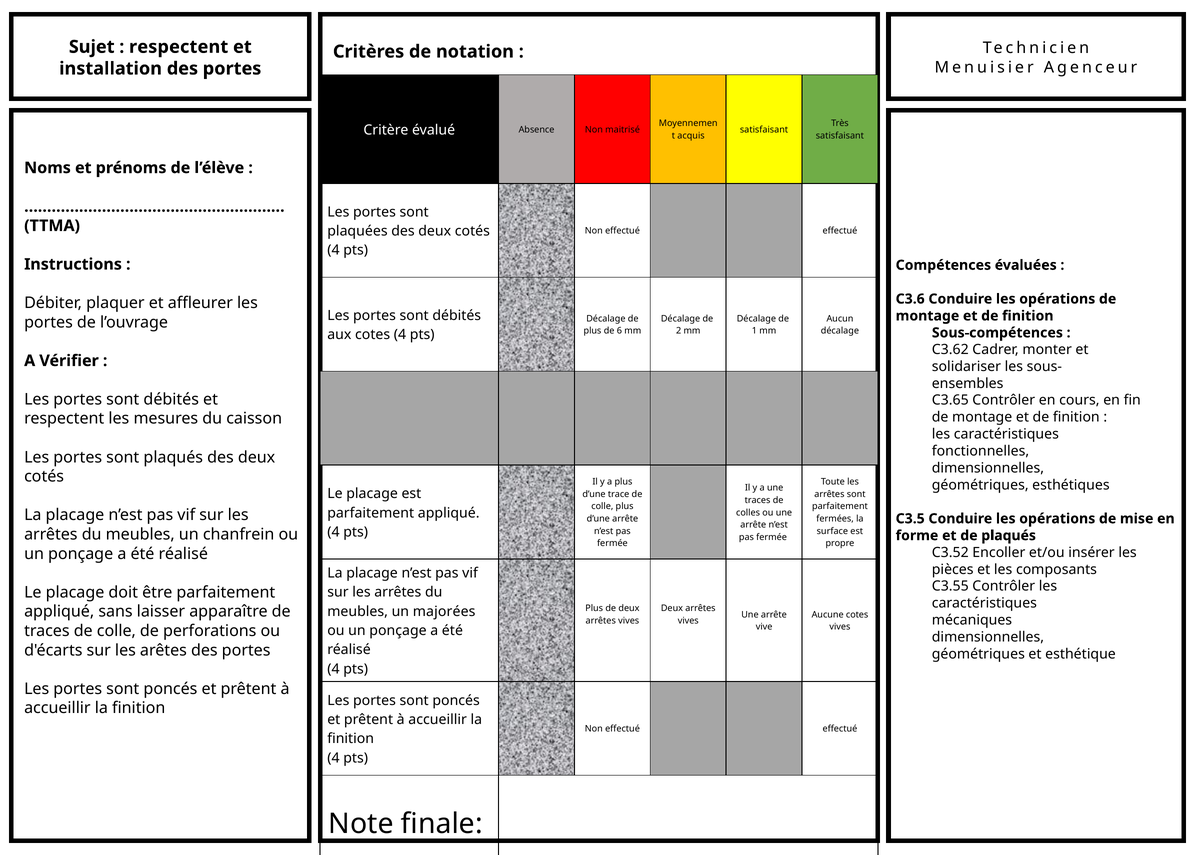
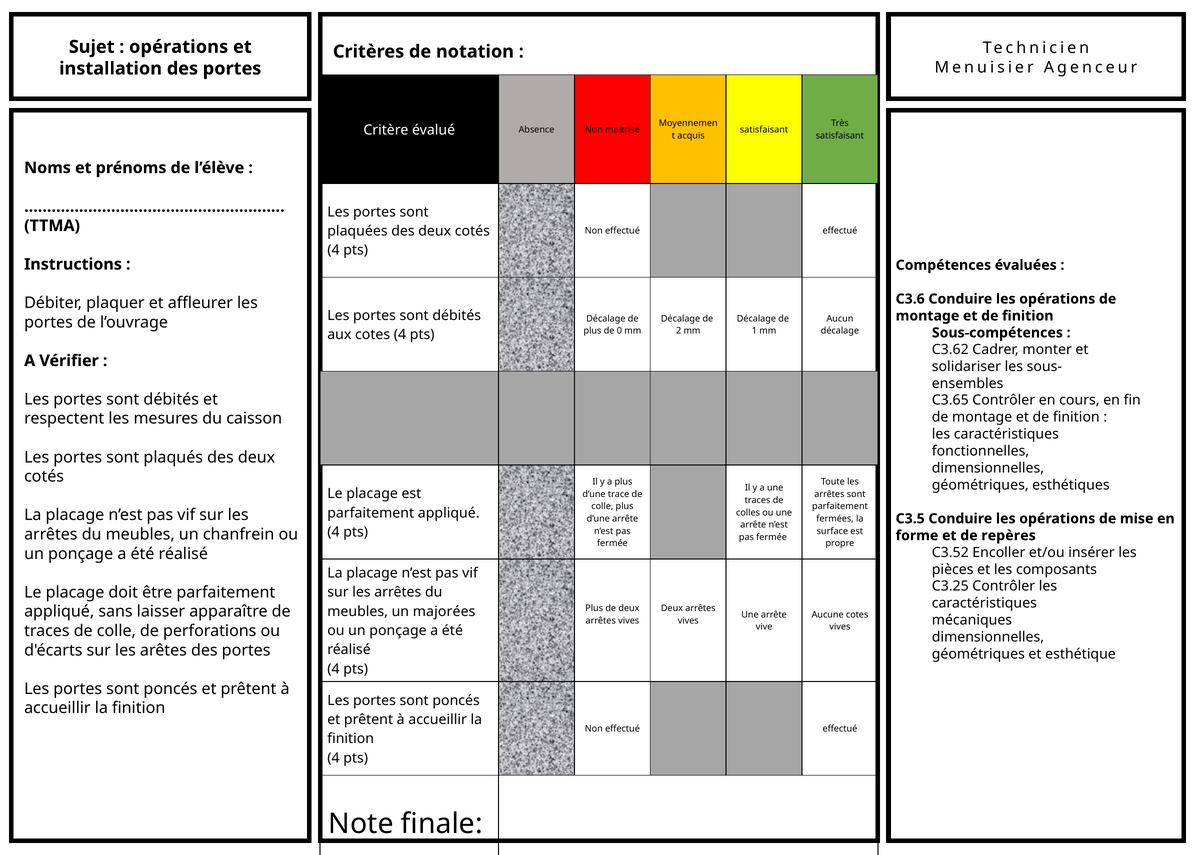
respectent at (179, 47): respectent -> opérations
6: 6 -> 0
de plaqués: plaqués -> repères
C3.55: C3.55 -> C3.25
